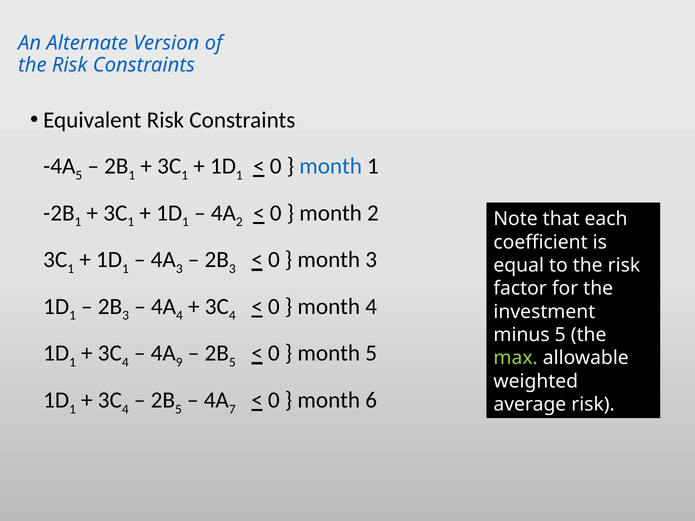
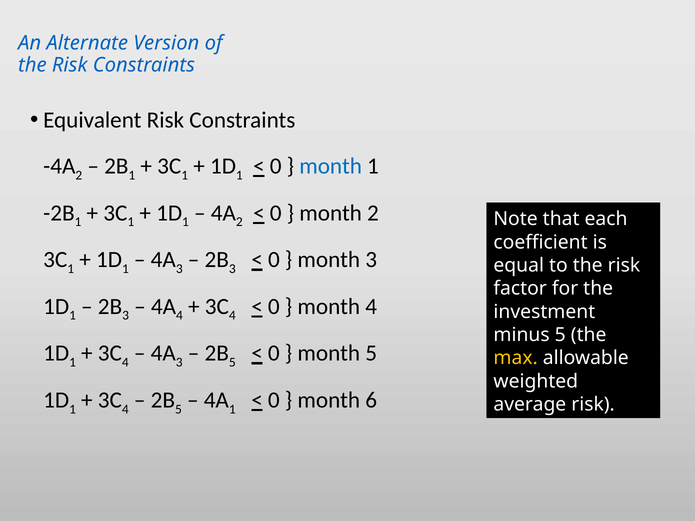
5 at (79, 175): 5 -> 2
9 at (179, 363): 9 -> 3
max colour: light green -> yellow
7 at (232, 409): 7 -> 1
